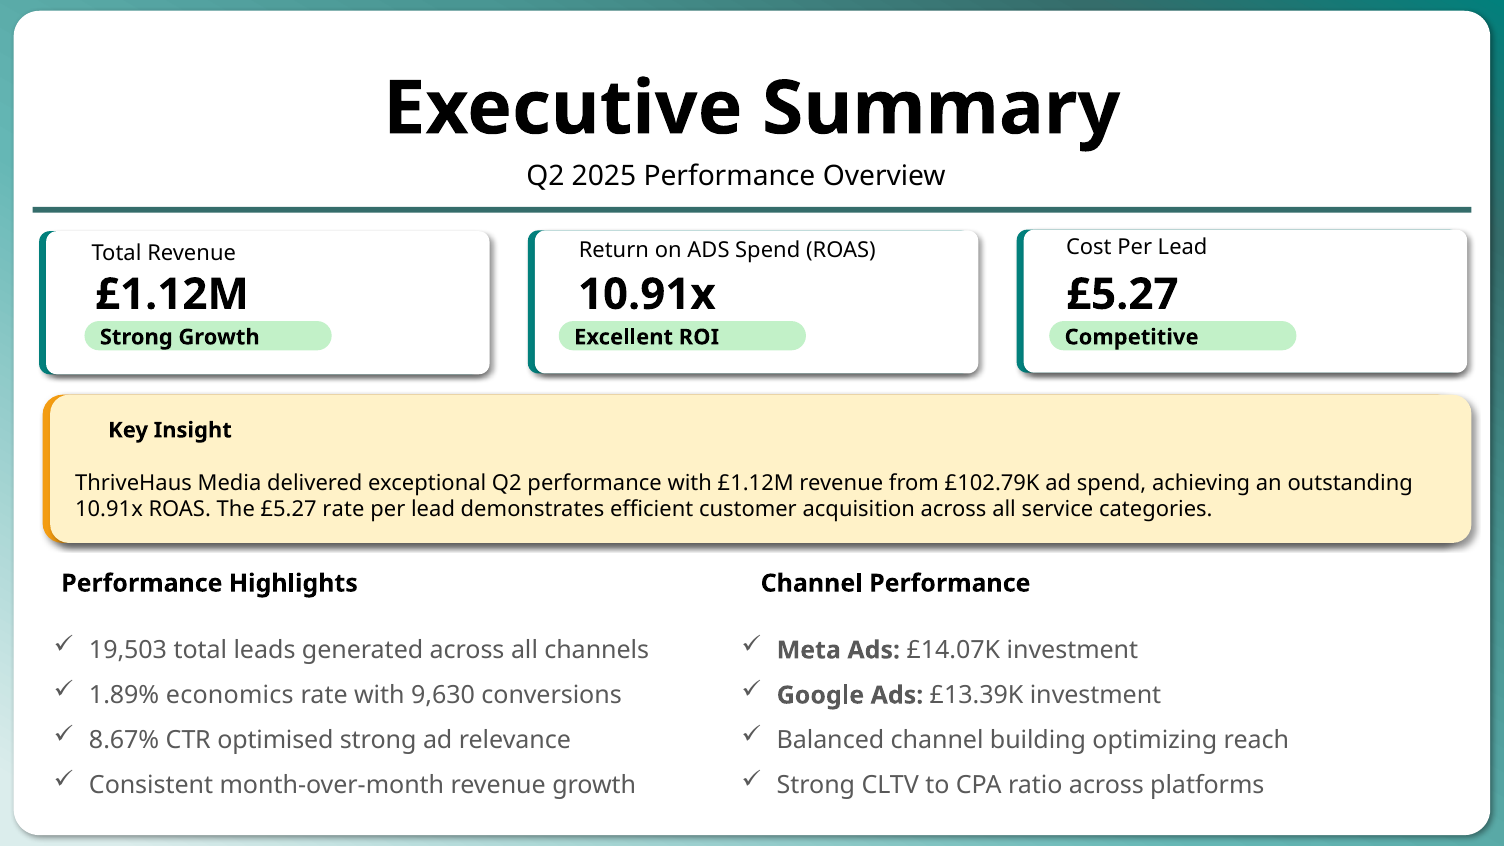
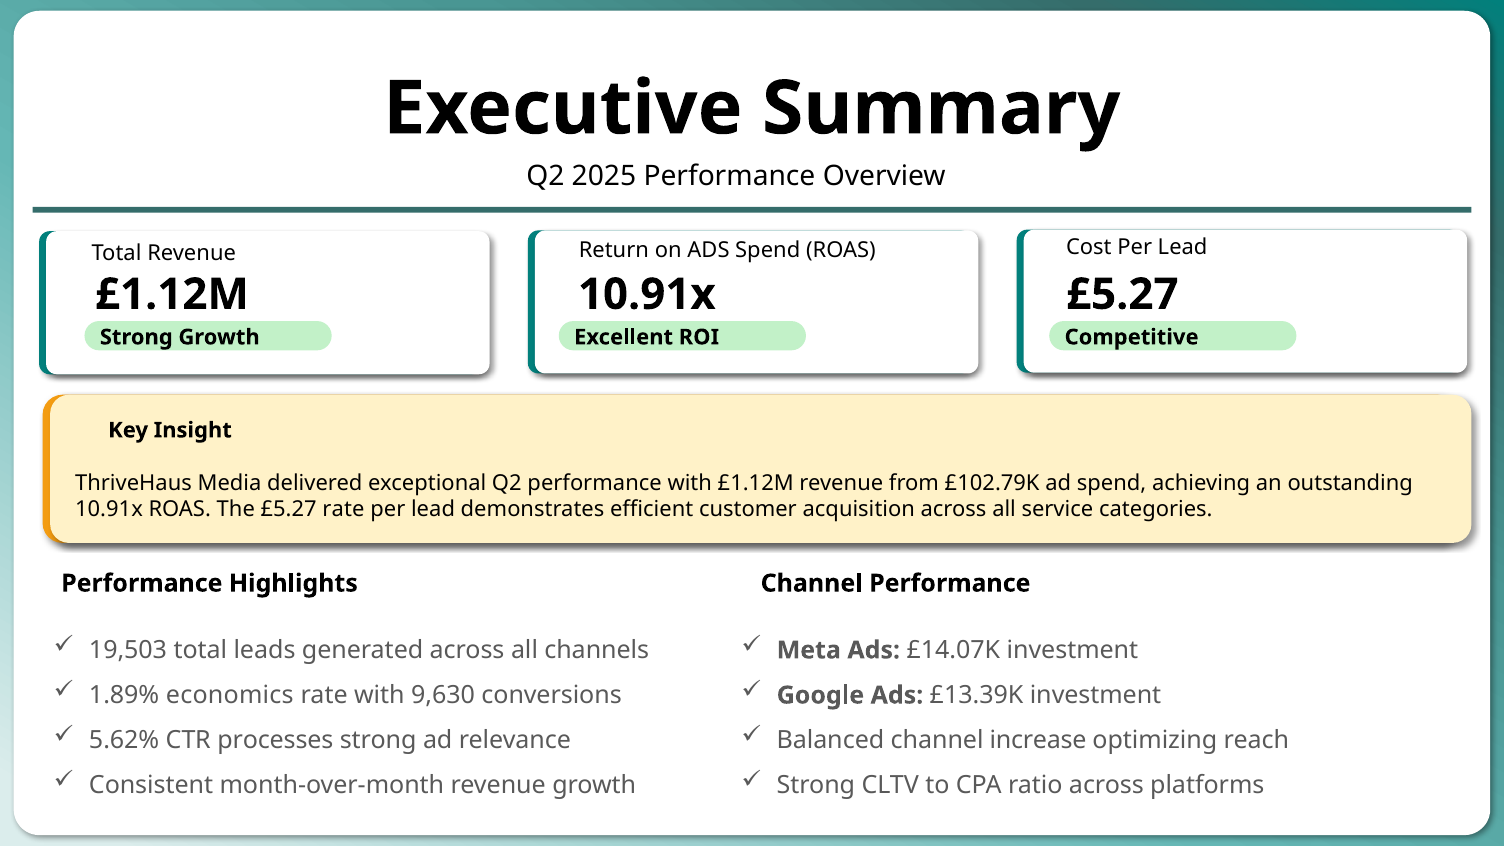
8.67%: 8.67% -> 5.62%
optimised: optimised -> processes
building: building -> increase
